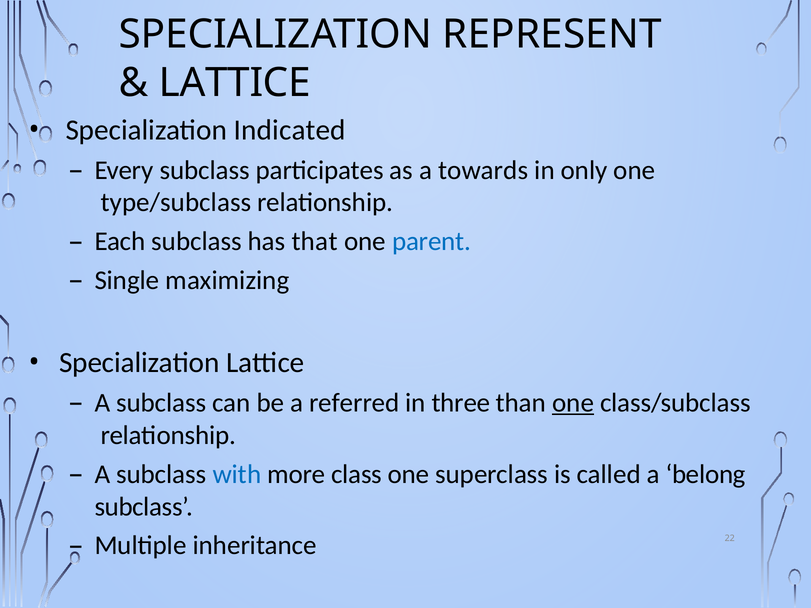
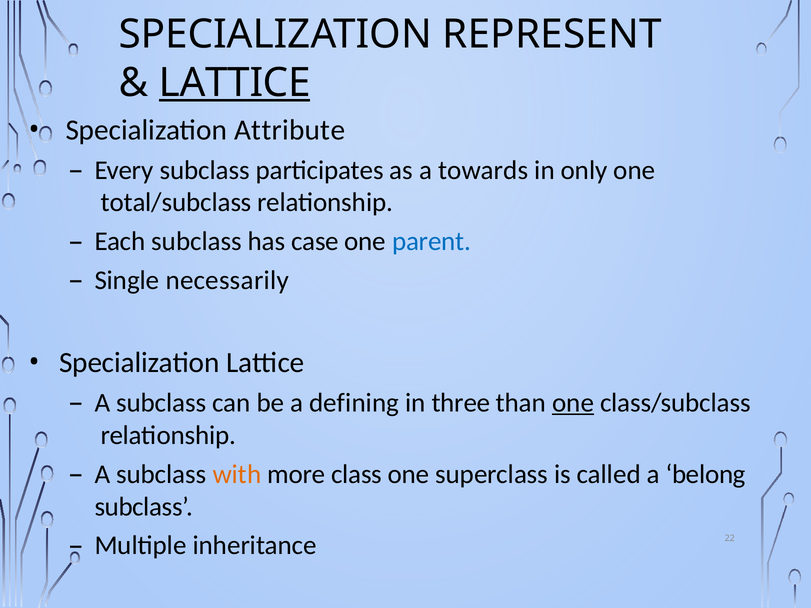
LATTICE at (235, 83) underline: none -> present
Indicated: Indicated -> Attribute
type/subclass: type/subclass -> total/subclass
that: that -> case
maximizing: maximizing -> necessarily
referred: referred -> defining
with colour: blue -> orange
